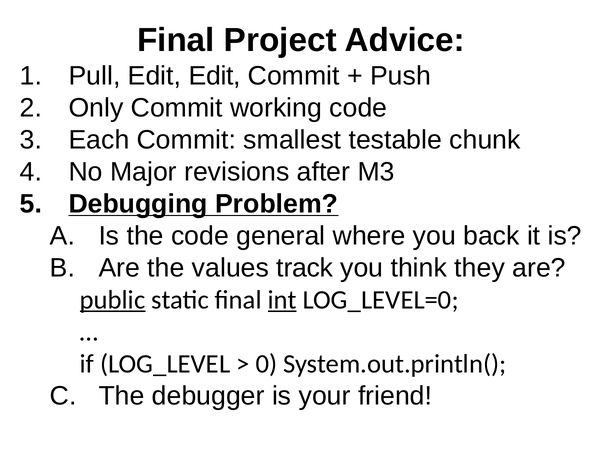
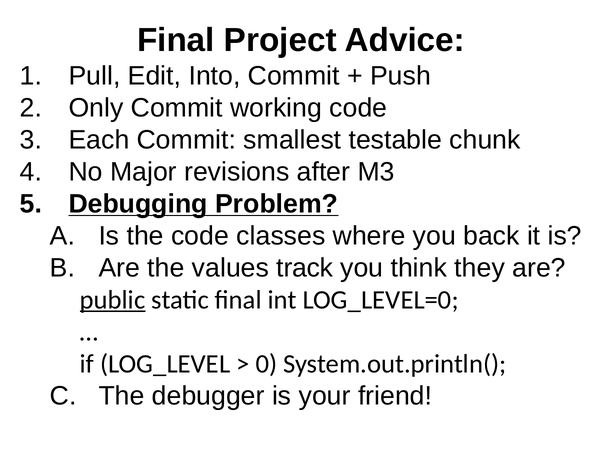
Edit Edit: Edit -> Into
general: general -> classes
int underline: present -> none
